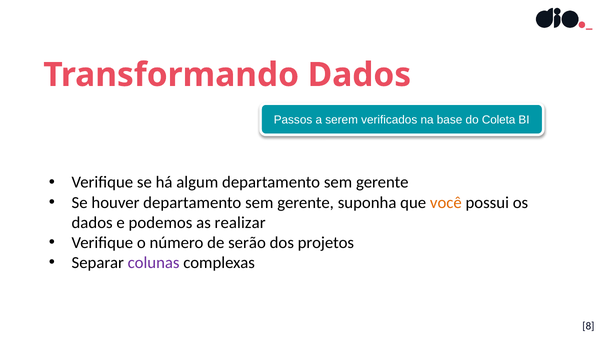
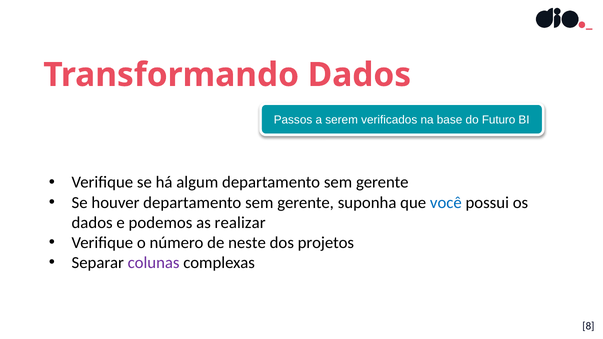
Coleta: Coleta -> Futuro
você colour: orange -> blue
serão: serão -> neste
